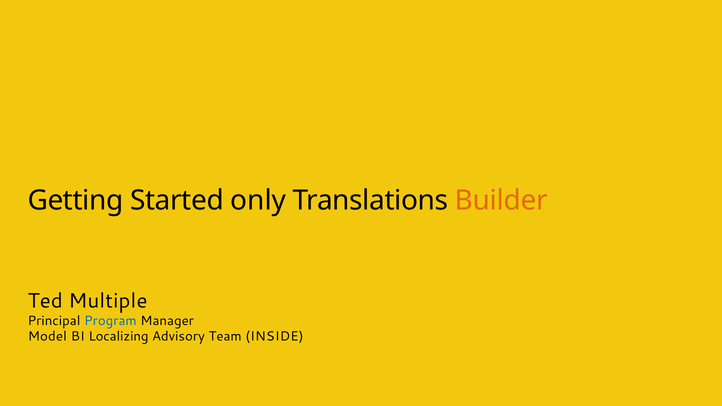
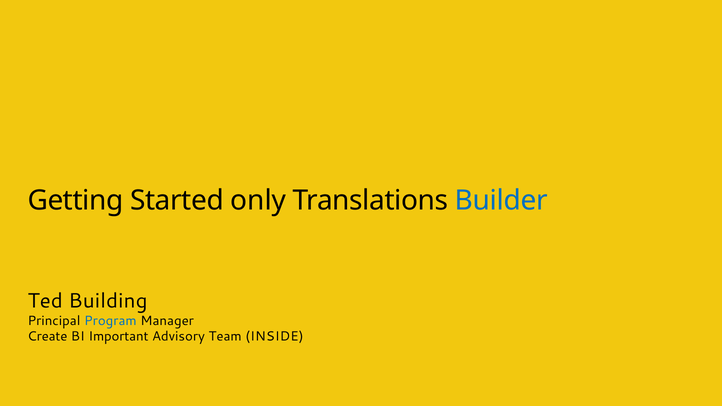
Builder colour: orange -> blue
Multiple: Multiple -> Building
Model: Model -> Create
Localizing: Localizing -> Important
